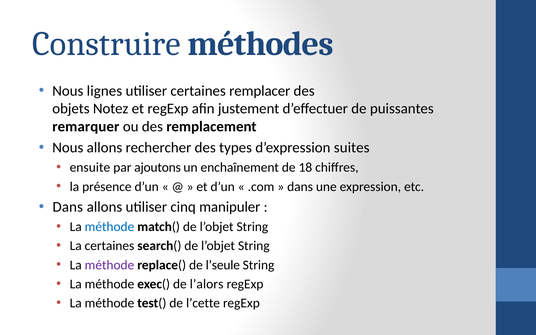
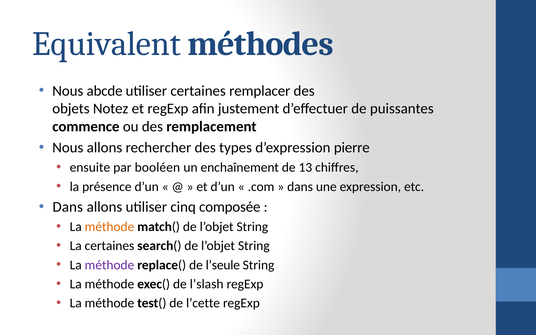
Construire: Construire -> Equivalent
lignes: lignes -> abcde
remarquer: remarquer -> commence
suites: suites -> pierre
ajoutons: ajoutons -> booléen
18: 18 -> 13
manipuler: manipuler -> composée
méthode at (109, 227) colour: blue -> orange
l’alors: l’alors -> l’slash
